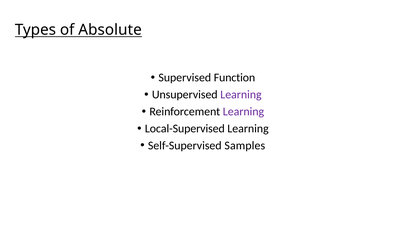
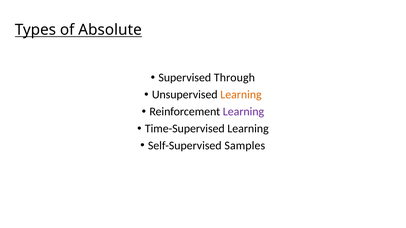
Function: Function -> Through
Learning at (241, 95) colour: purple -> orange
Local-Supervised: Local-Supervised -> Time-Supervised
